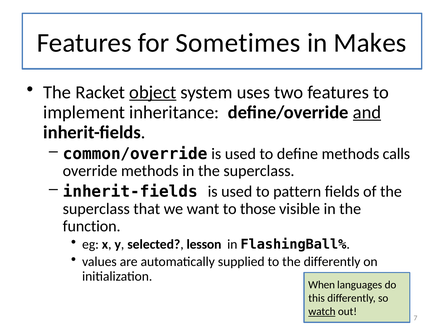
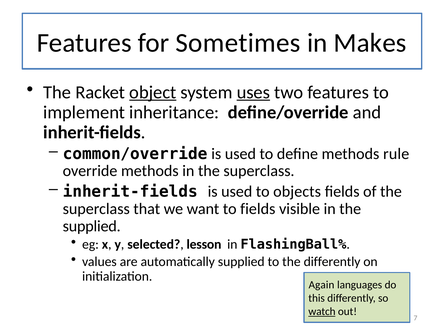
uses underline: none -> present
and underline: present -> none
calls: calls -> rule
pattern: pattern -> objects
to those: those -> fields
function at (92, 226): function -> supplied
When: When -> Again
